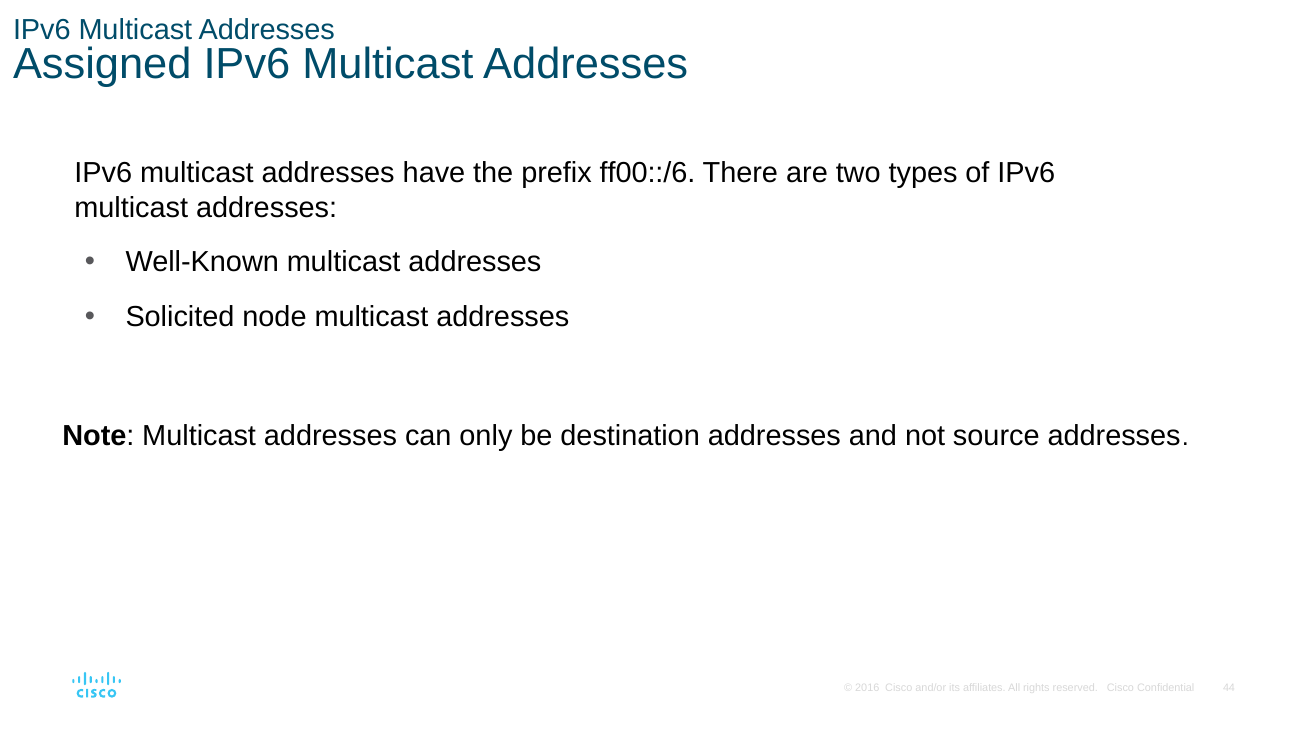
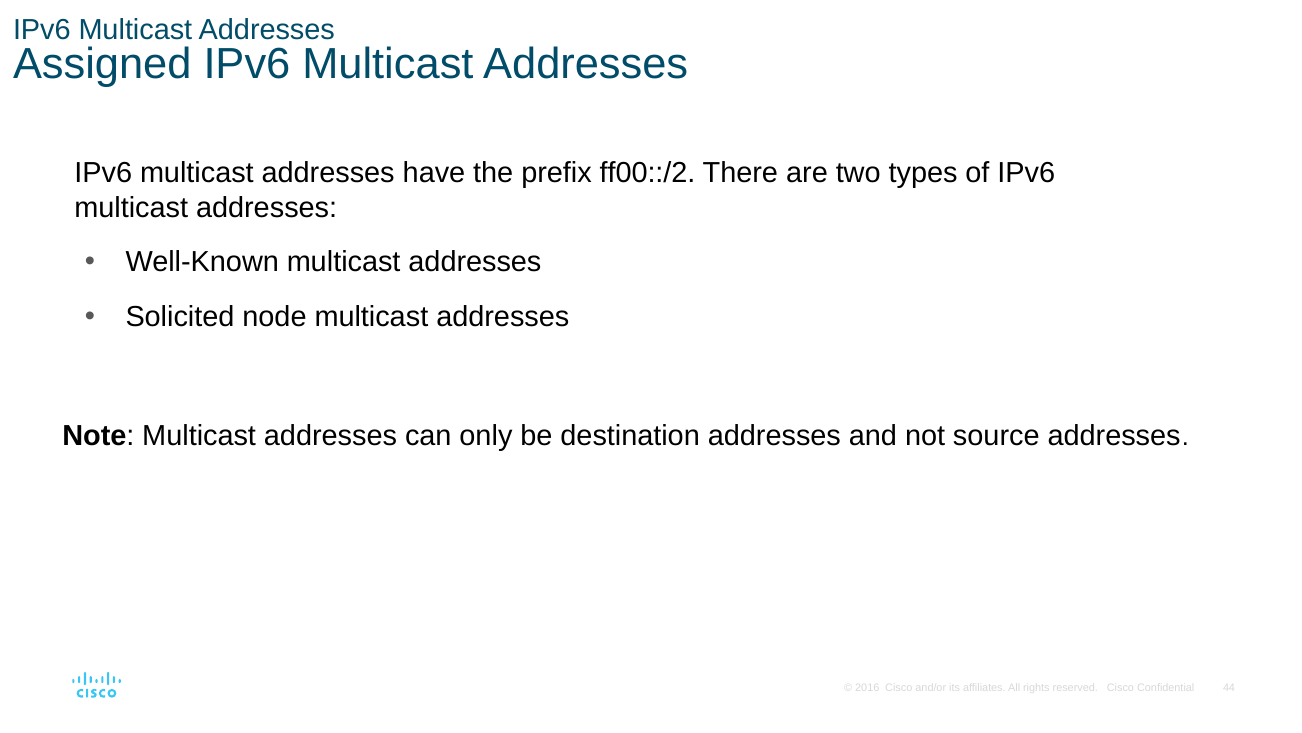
ff00::/6: ff00::/6 -> ff00::/2
